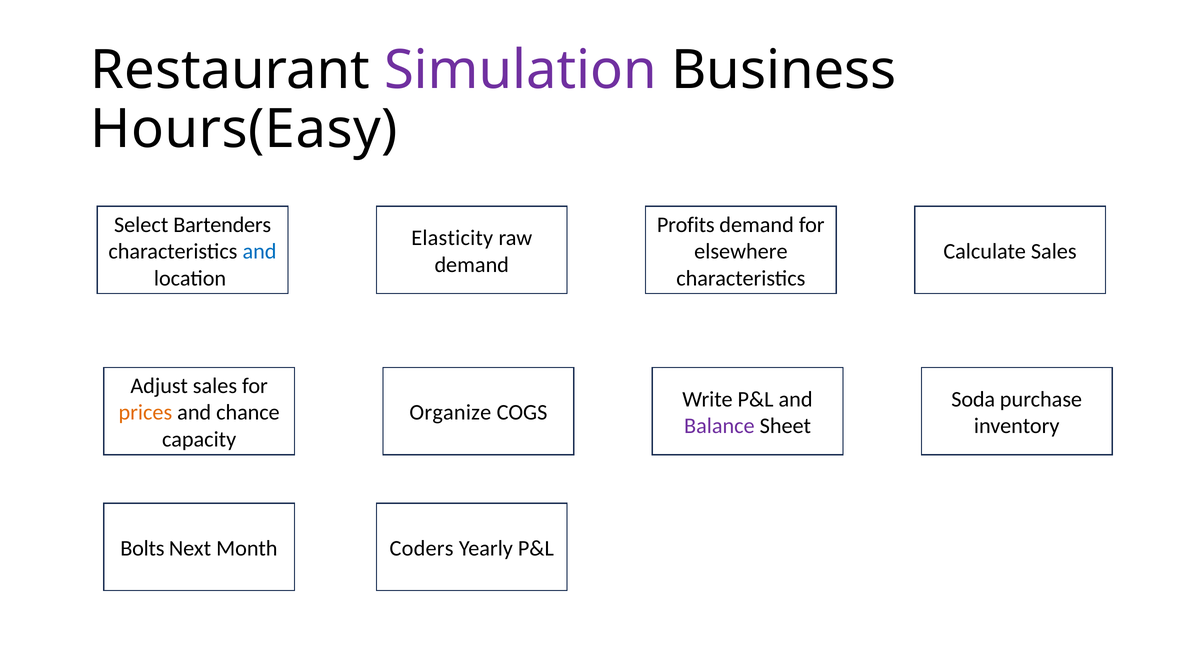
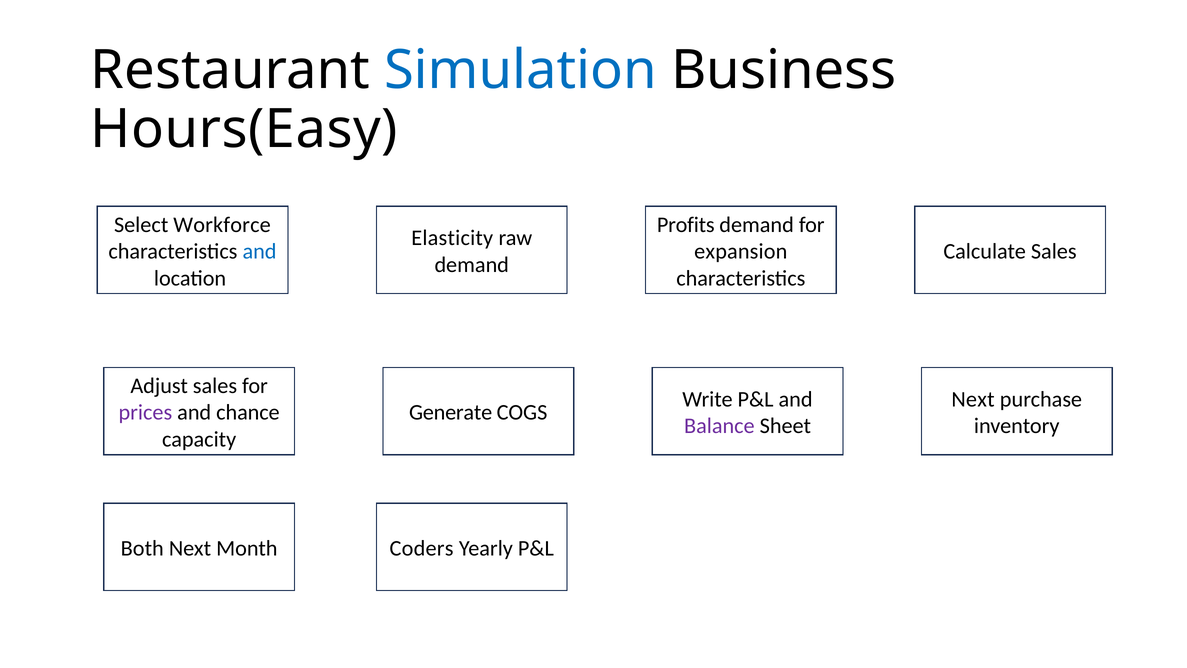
Simulation colour: purple -> blue
Bartenders: Bartenders -> Workforce
elsewhere: elsewhere -> expansion
Soda at (973, 399): Soda -> Next
prices colour: orange -> purple
Organize: Organize -> Generate
Bolts: Bolts -> Both
